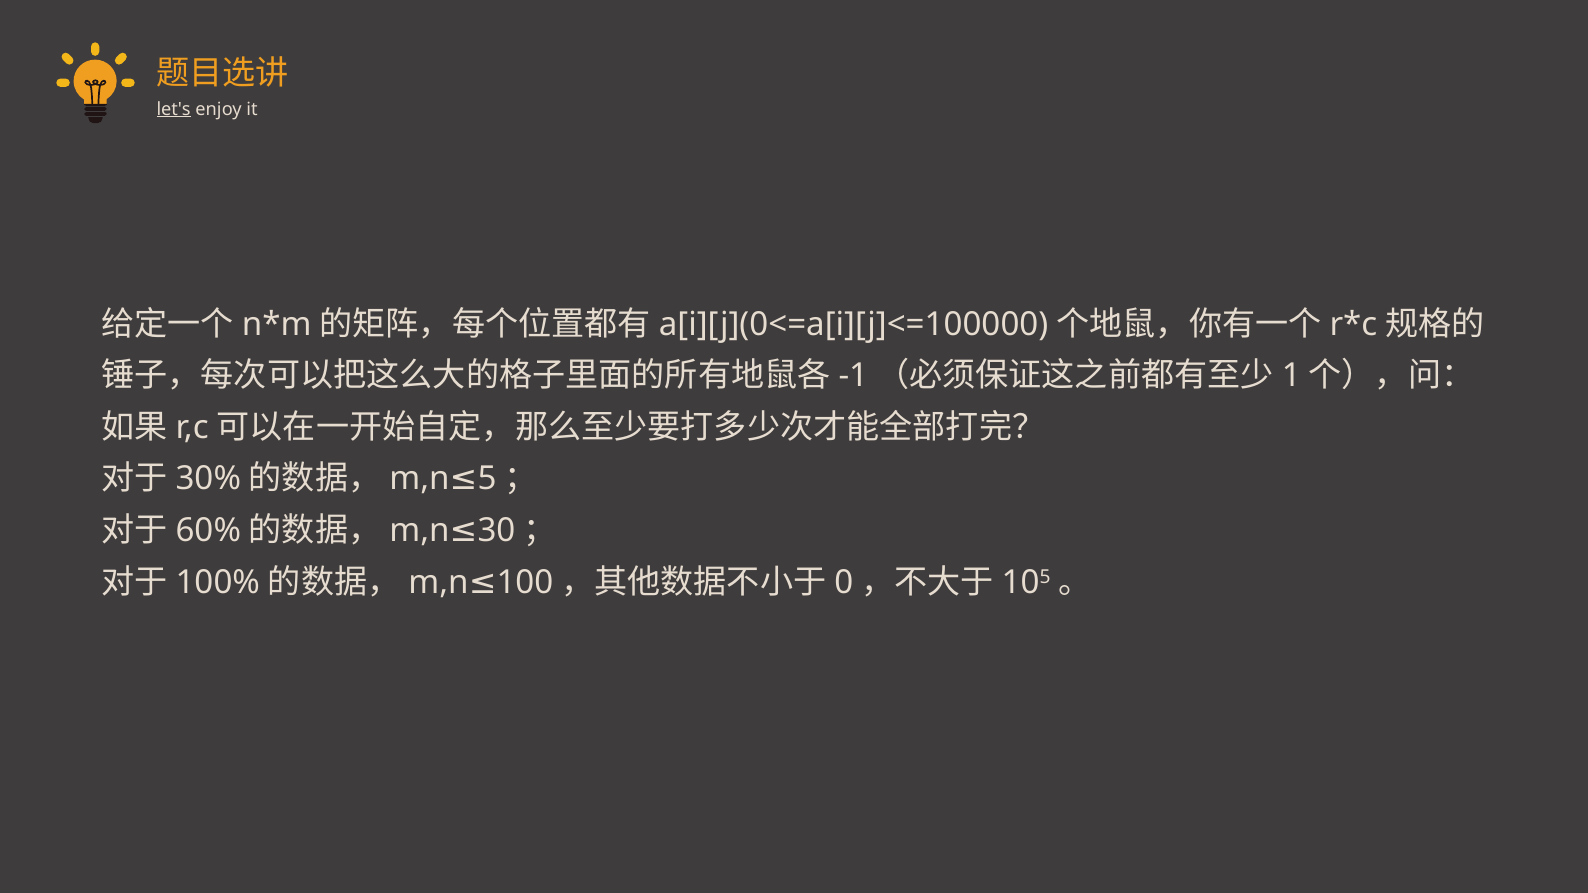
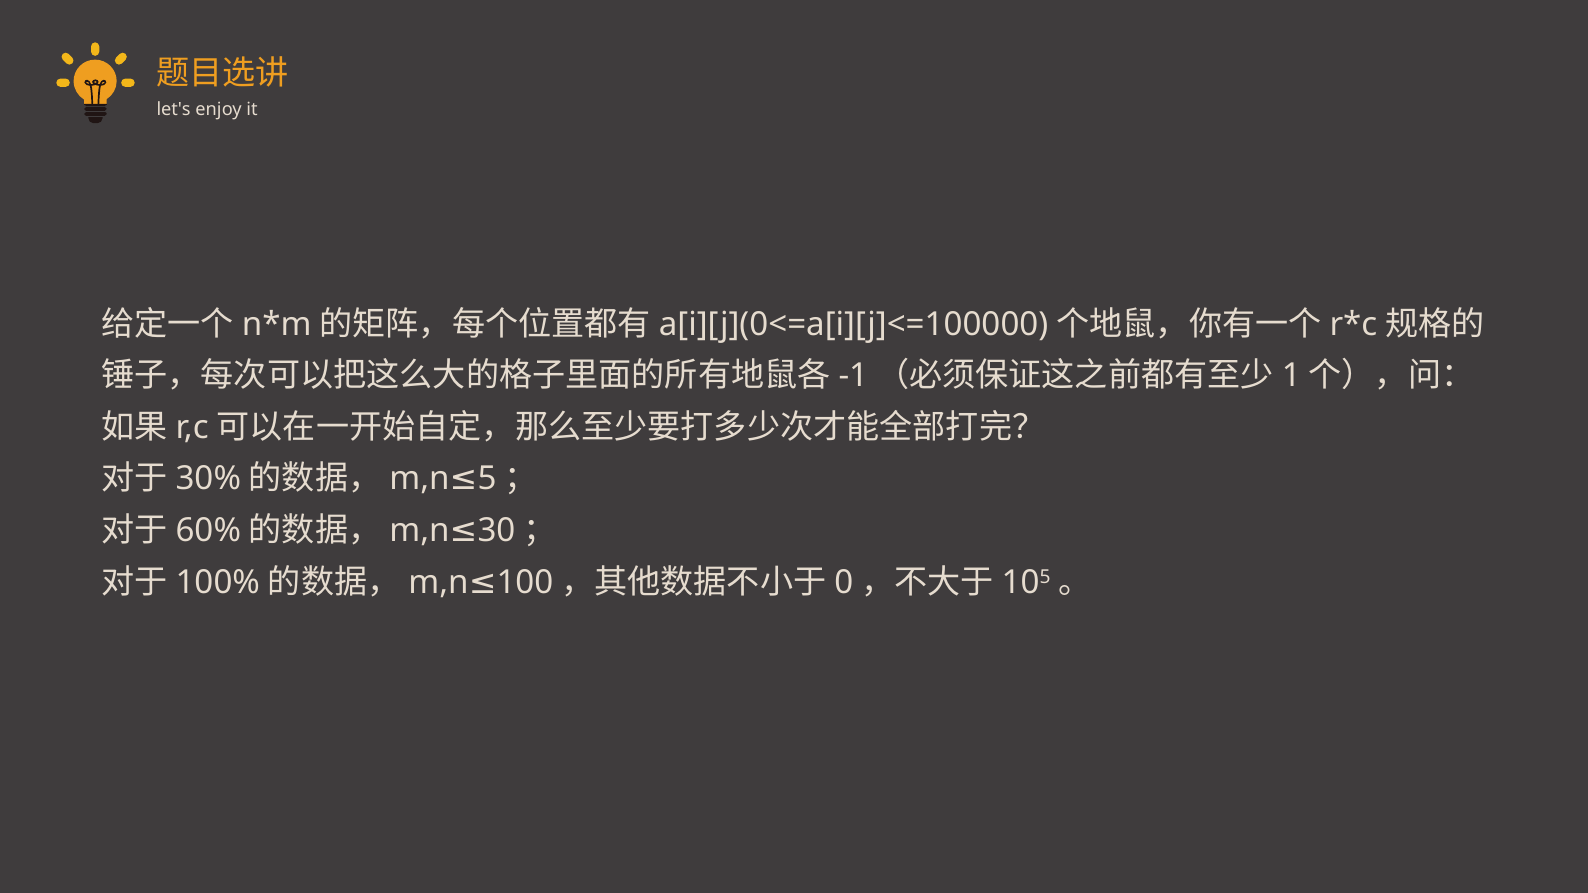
let's underline: present -> none
